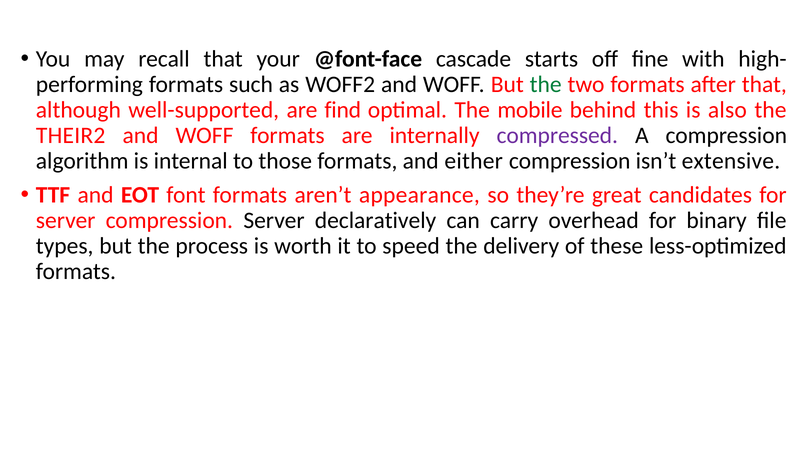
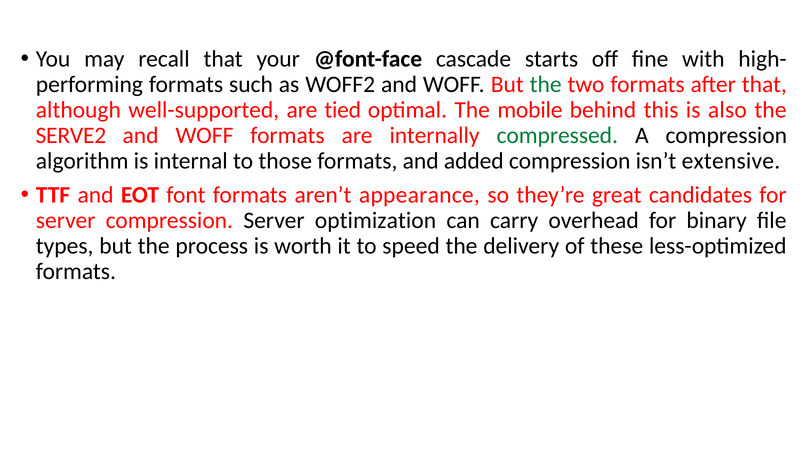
find: find -> tied
THEIR2: THEIR2 -> SERVE2
compressed colour: purple -> green
either: either -> added
declaratively: declaratively -> optimization
